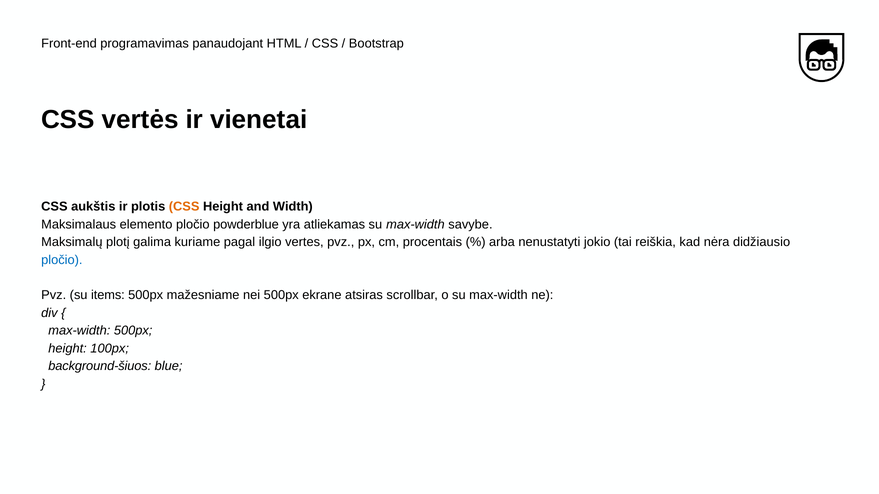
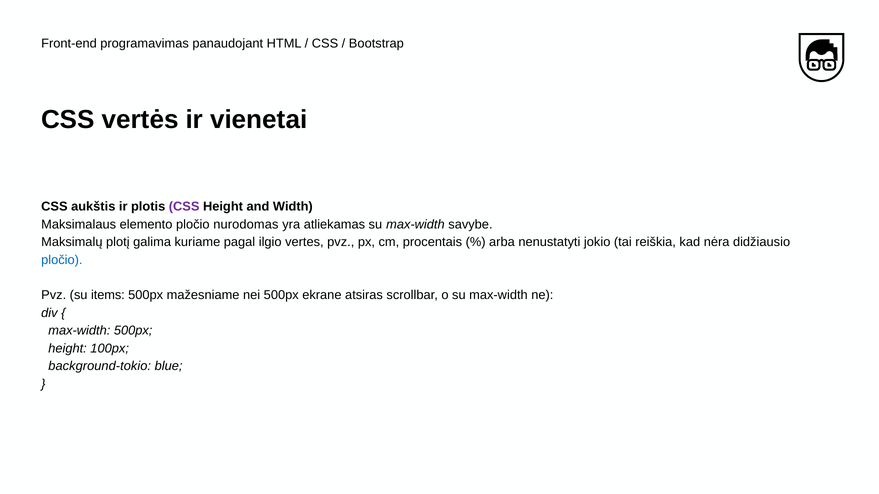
CSS at (184, 207) colour: orange -> purple
powderblue: powderblue -> nurodomas
background-šiuos: background-šiuos -> background-tokio
